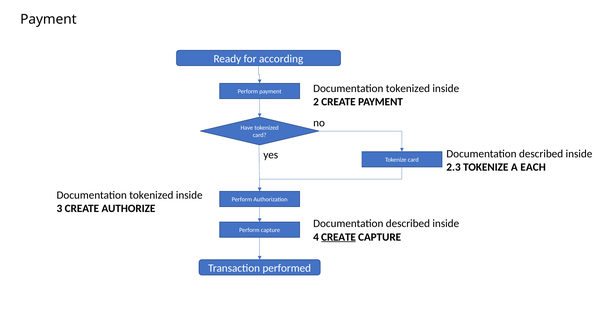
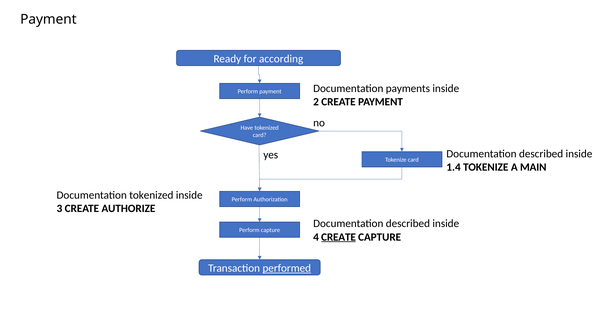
tokenized at (408, 89): tokenized -> payments
2.3: 2.3 -> 1.4
EACH: EACH -> MAIN
performed underline: none -> present
